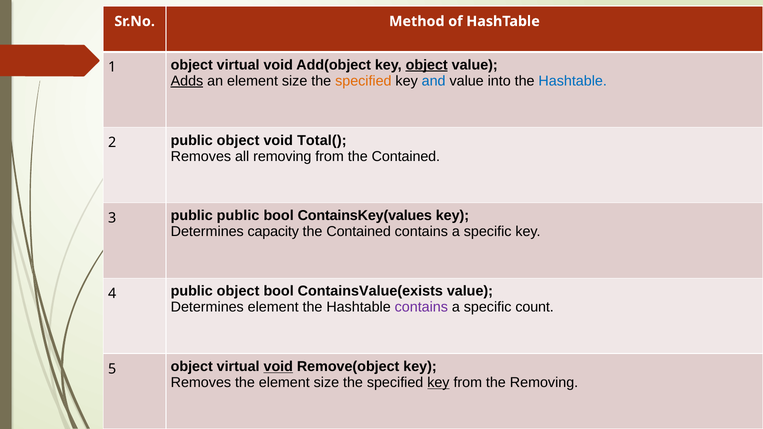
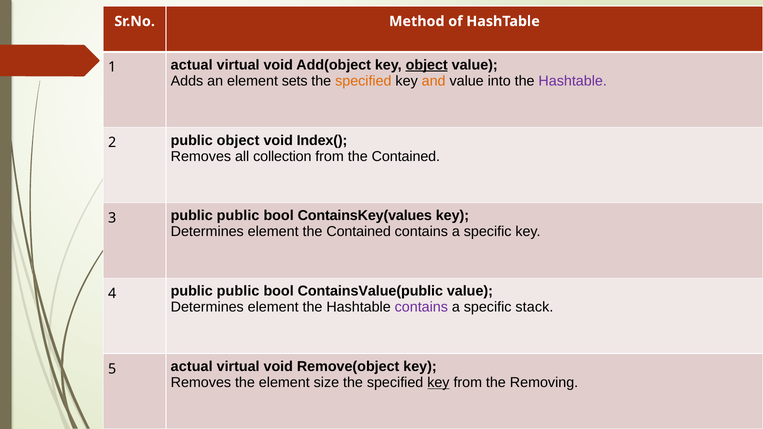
1 object: object -> actual
Adds underline: present -> none
an element size: size -> sets
and colour: blue -> orange
Hashtable at (573, 81) colour: blue -> purple
Total(: Total( -> Index(
all removing: removing -> collection
capacity at (273, 232): capacity -> element
4 public object: object -> public
ContainsValue(exists: ContainsValue(exists -> ContainsValue(public
count: count -> stack
5 object: object -> actual
void at (278, 367) underline: present -> none
